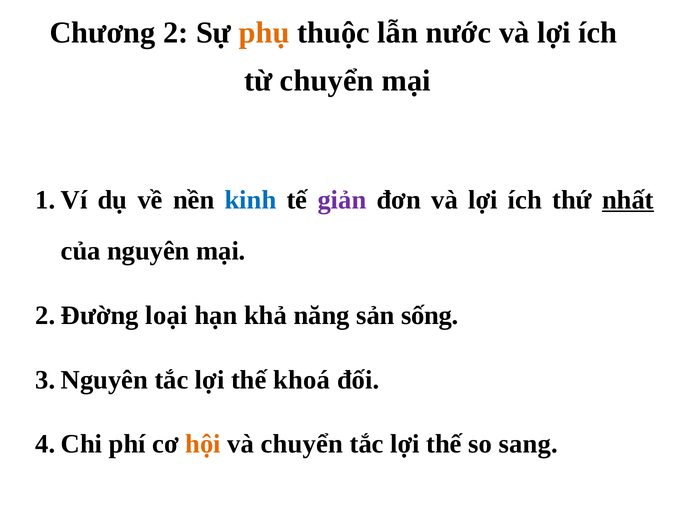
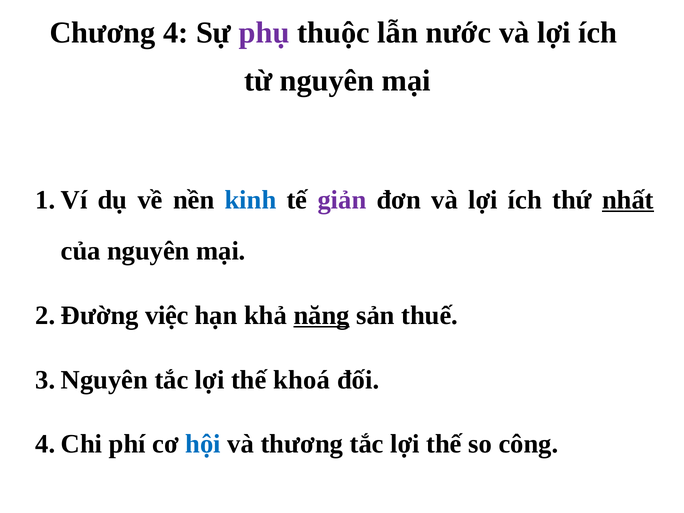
2: 2 -> 4
phụ colour: orange -> purple
từ chuyển: chuyển -> nguyên
loại: loại -> việc
năng underline: none -> present
sống: sống -> thuế
hội colour: orange -> blue
và chuyển: chuyển -> thương
sang: sang -> công
